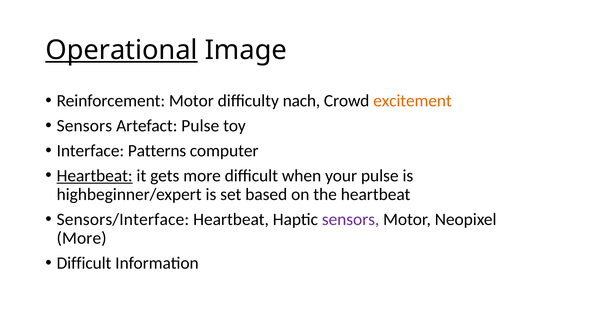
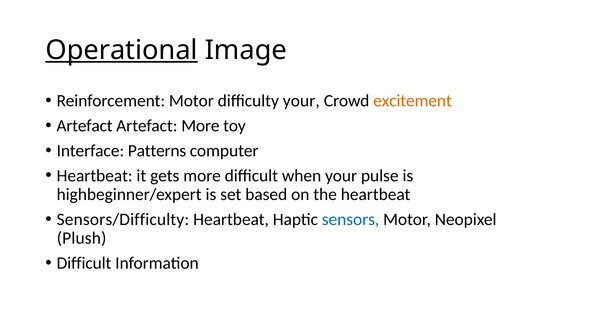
difficulty nach: nach -> your
Sensors at (84, 126): Sensors -> Artefact
Artefact Pulse: Pulse -> More
Heartbeat at (95, 176) underline: present -> none
Sensors/Interface: Sensors/Interface -> Sensors/Difficulty
sensors at (351, 220) colour: purple -> blue
More at (82, 238): More -> Plush
